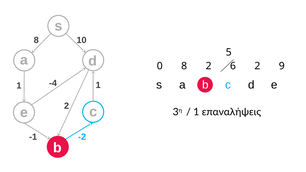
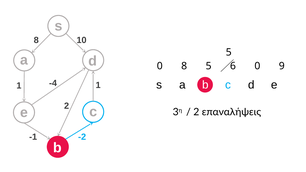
8 2: 2 -> 5
6 2: 2 -> 0
1 at (196, 112): 1 -> 2
